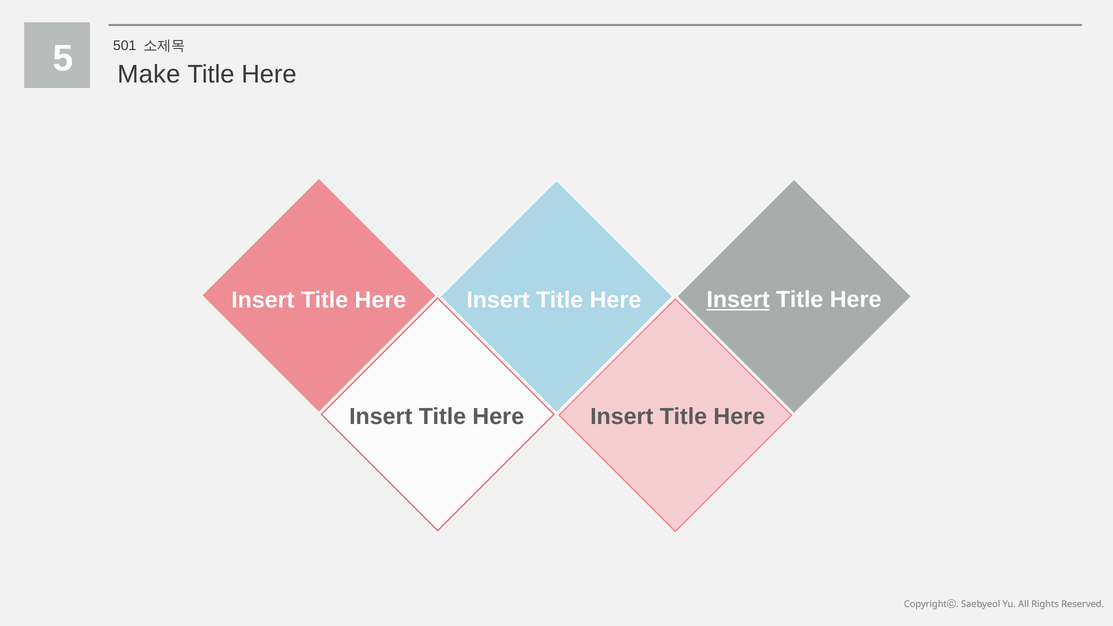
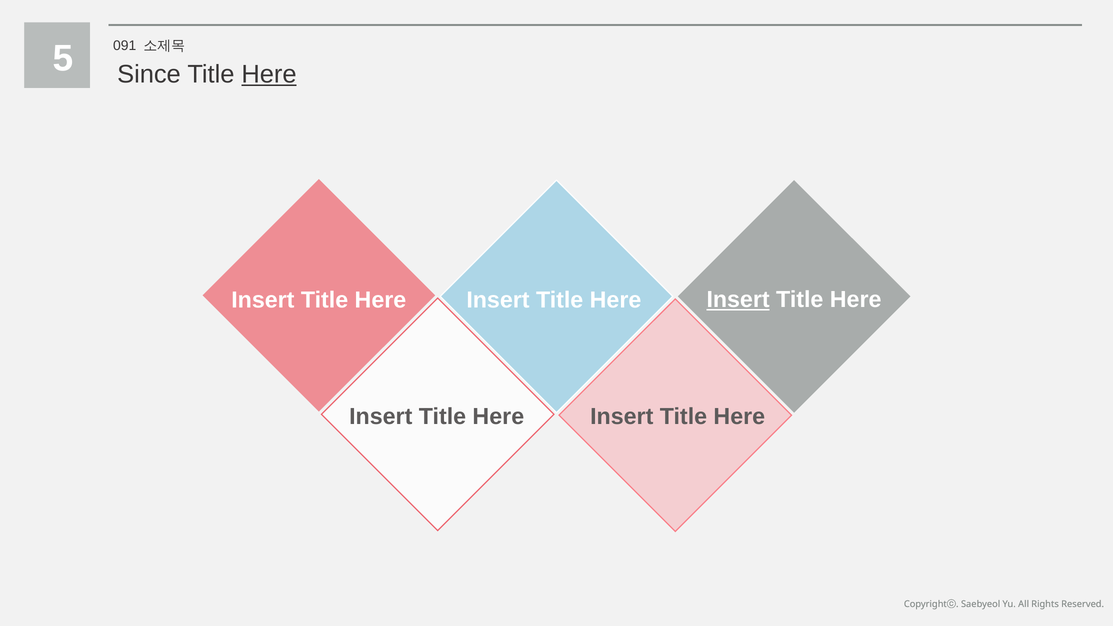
501: 501 -> 091
Make: Make -> Since
Here at (269, 74) underline: none -> present
